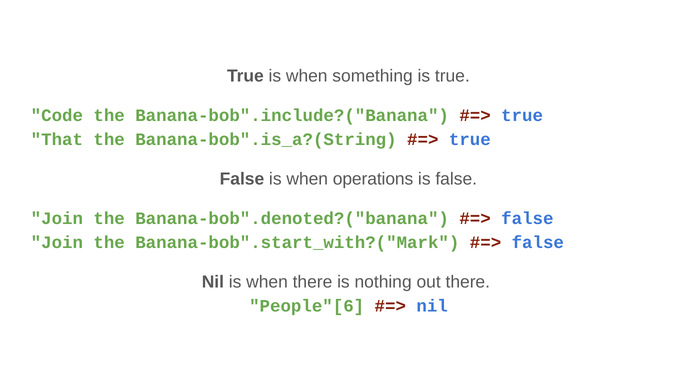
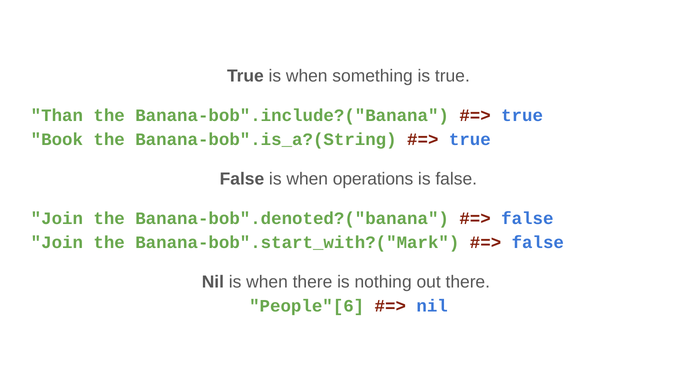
Code: Code -> Than
That: That -> Book
